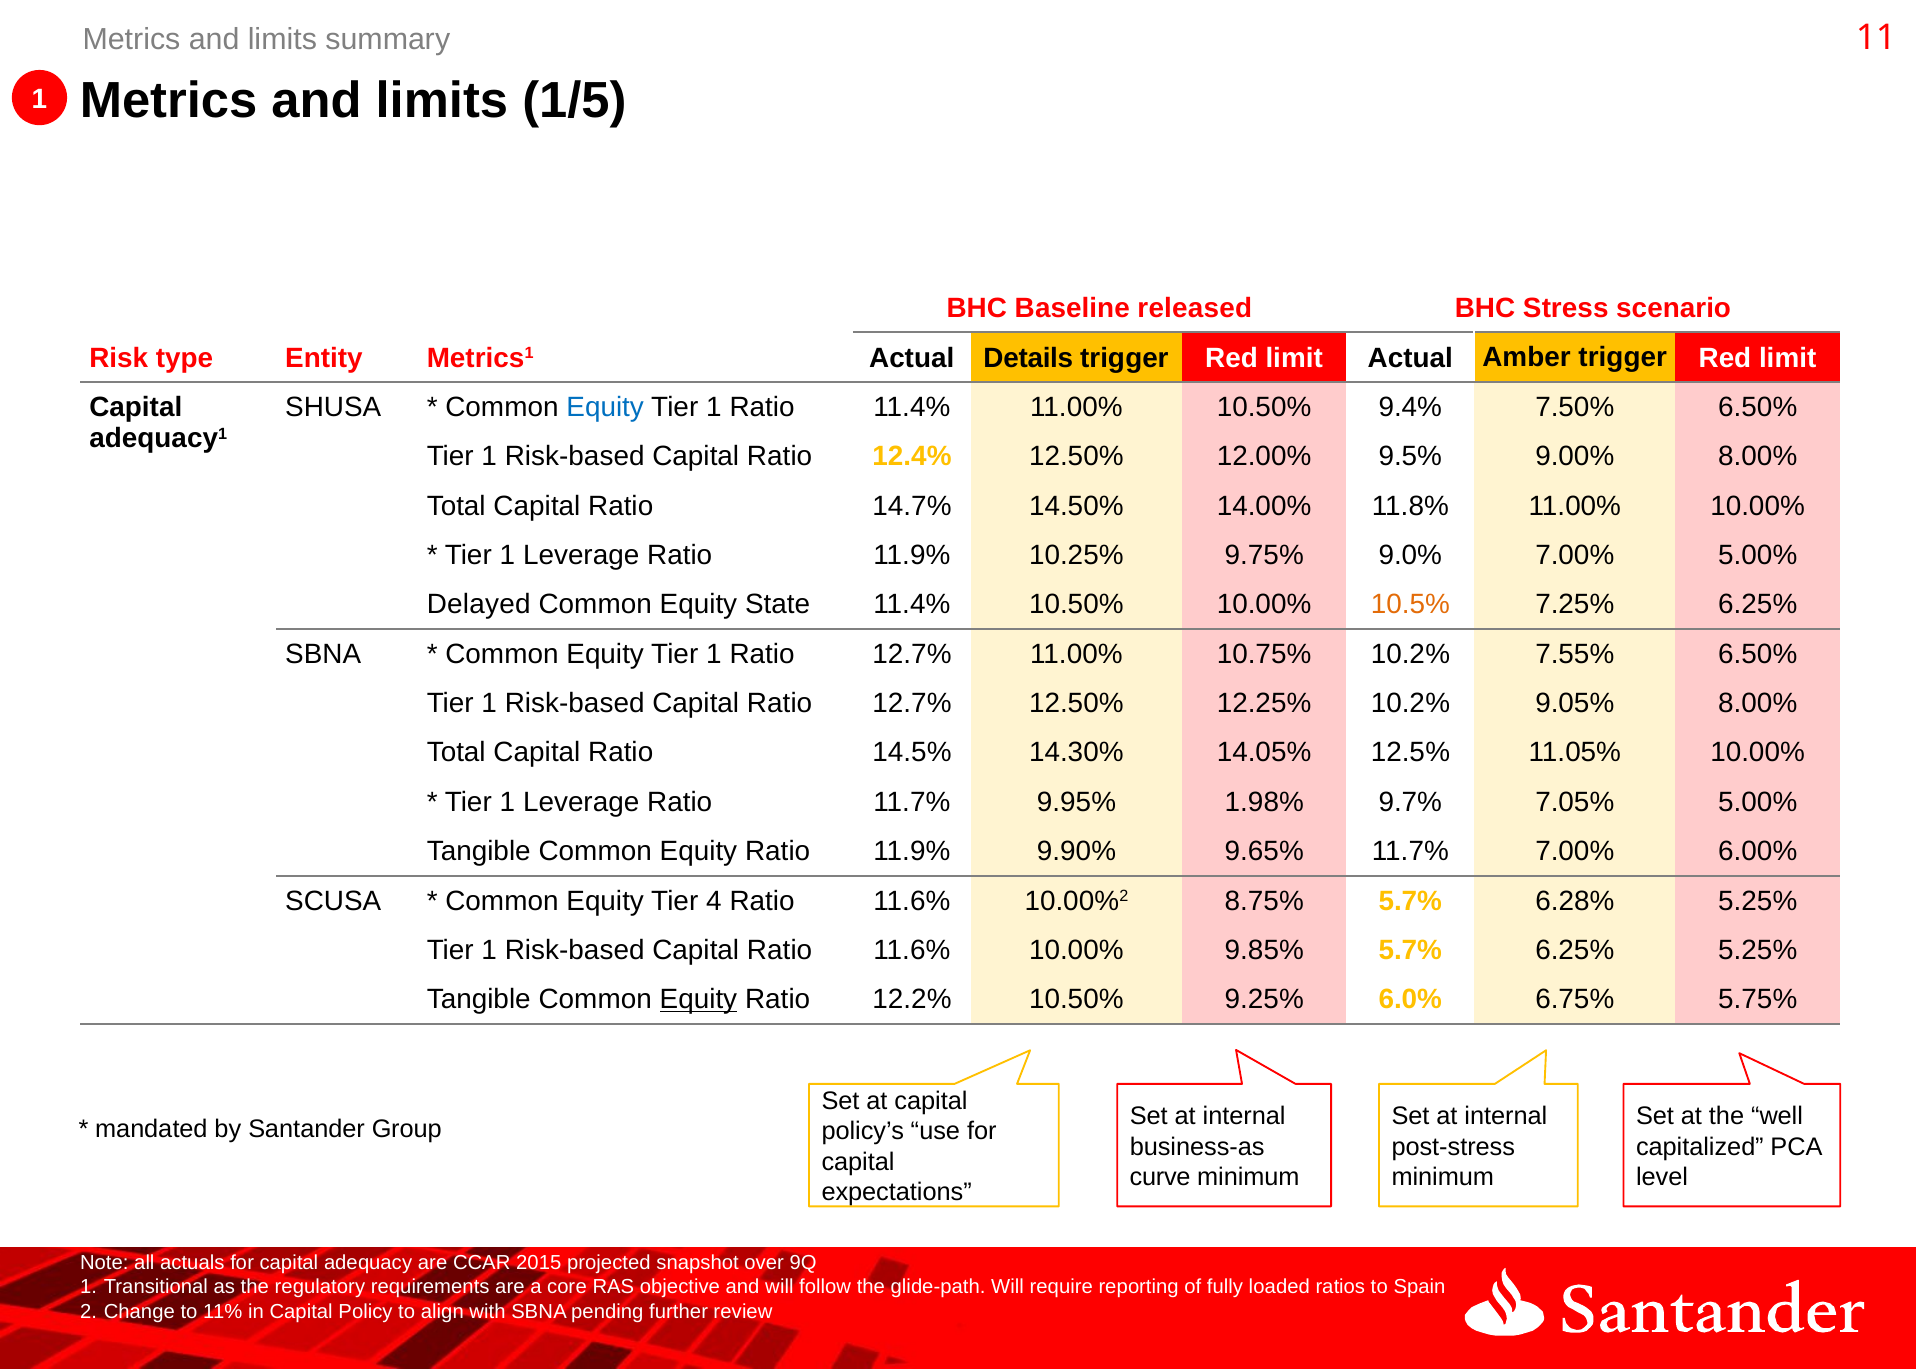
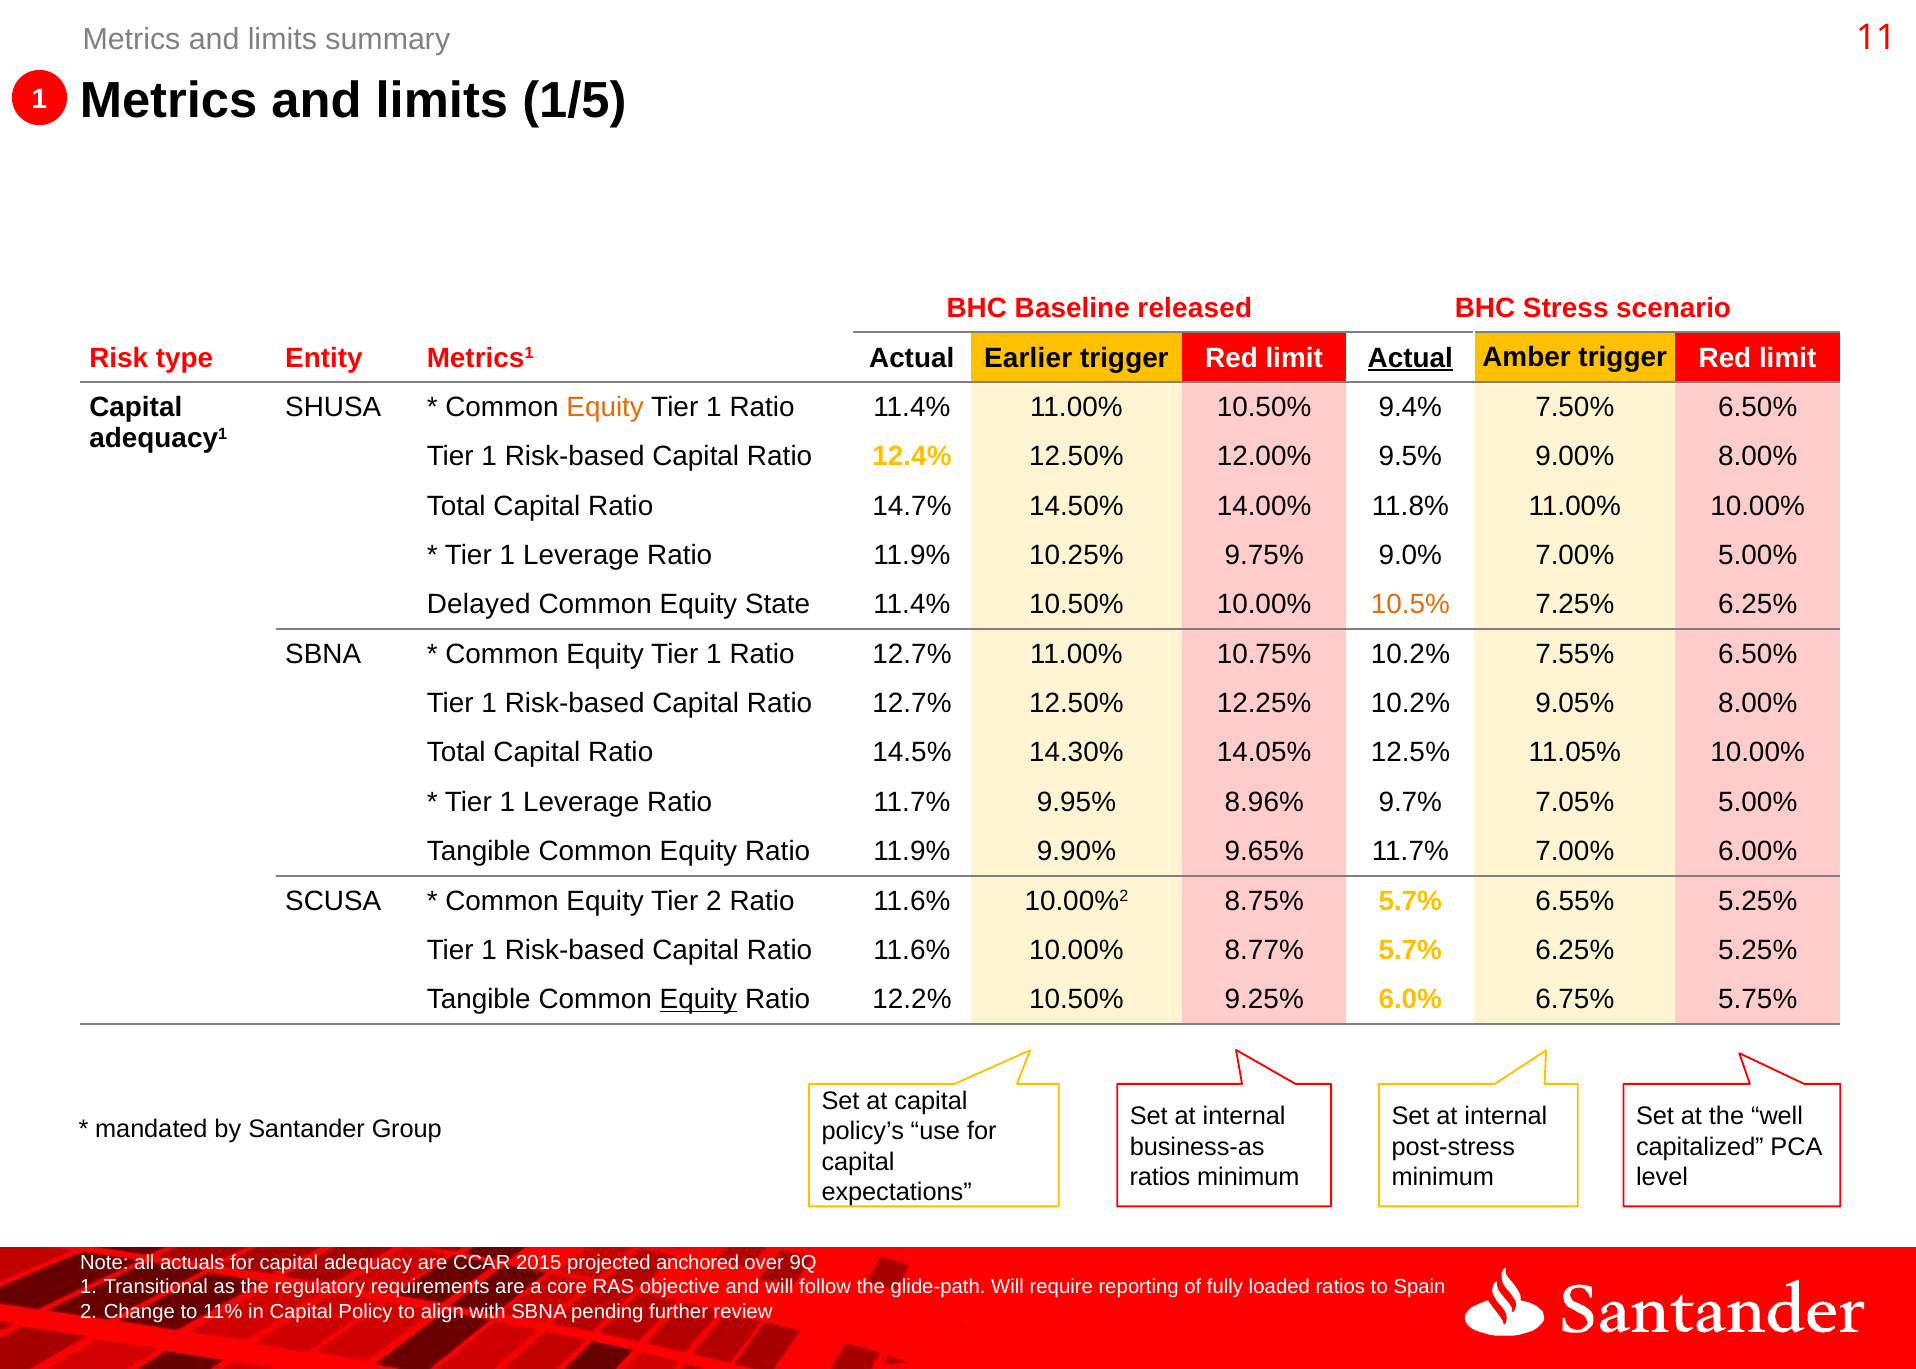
Details: Details -> Earlier
Actual at (1410, 358) underline: none -> present
Equity at (605, 407) colour: blue -> orange
1.98%: 1.98% -> 8.96%
Tier 4: 4 -> 2
6.28%: 6.28% -> 6.55%
9.85%: 9.85% -> 8.77%
curve at (1160, 1177): curve -> ratios
snapshot: snapshot -> anchored
